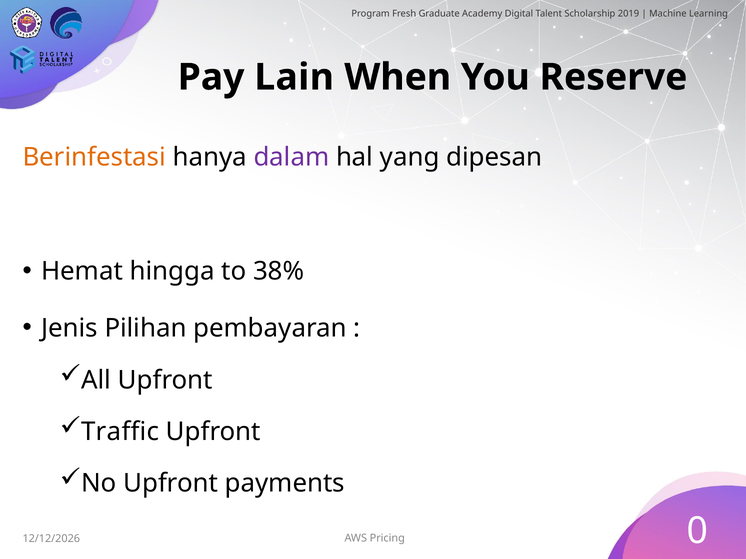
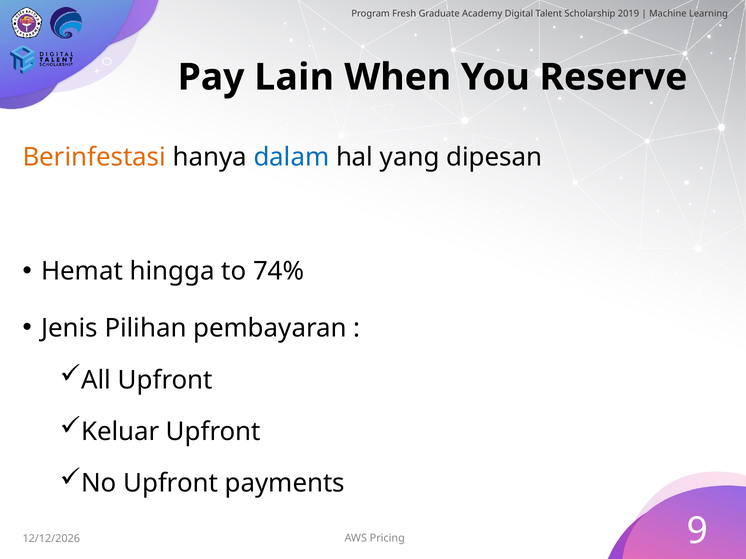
dalam colour: purple -> blue
38%: 38% -> 74%
Traffic: Traffic -> Keluar
0: 0 -> 9
